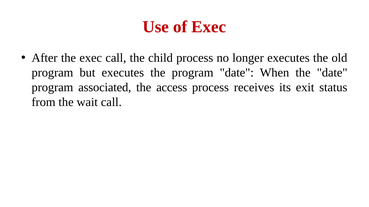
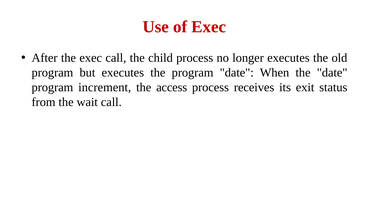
associated: associated -> increment
